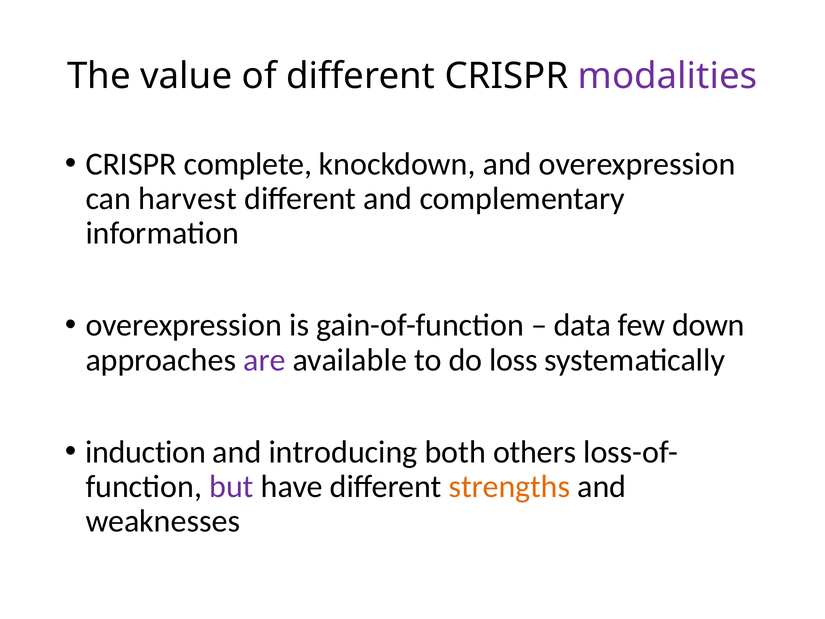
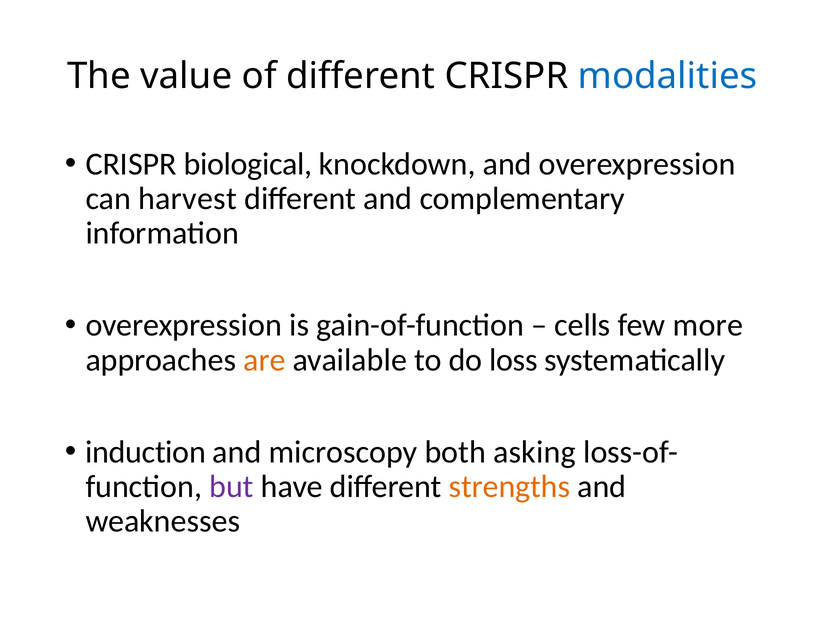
modalities colour: purple -> blue
complete: complete -> biological
data: data -> cells
down: down -> more
are colour: purple -> orange
introducing: introducing -> microscopy
others: others -> asking
